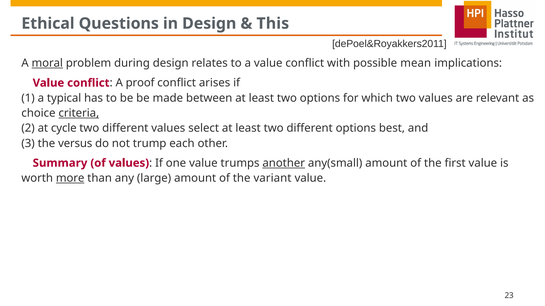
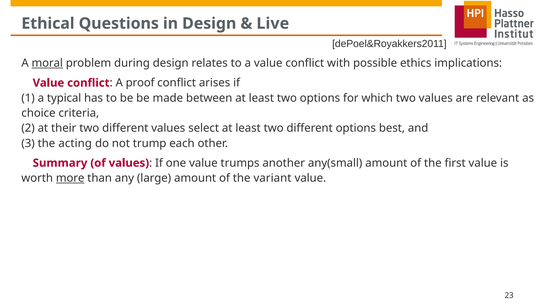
This: This -> Live
mean: mean -> ethics
criteria underline: present -> none
cycle: cycle -> their
versus: versus -> acting
another underline: present -> none
